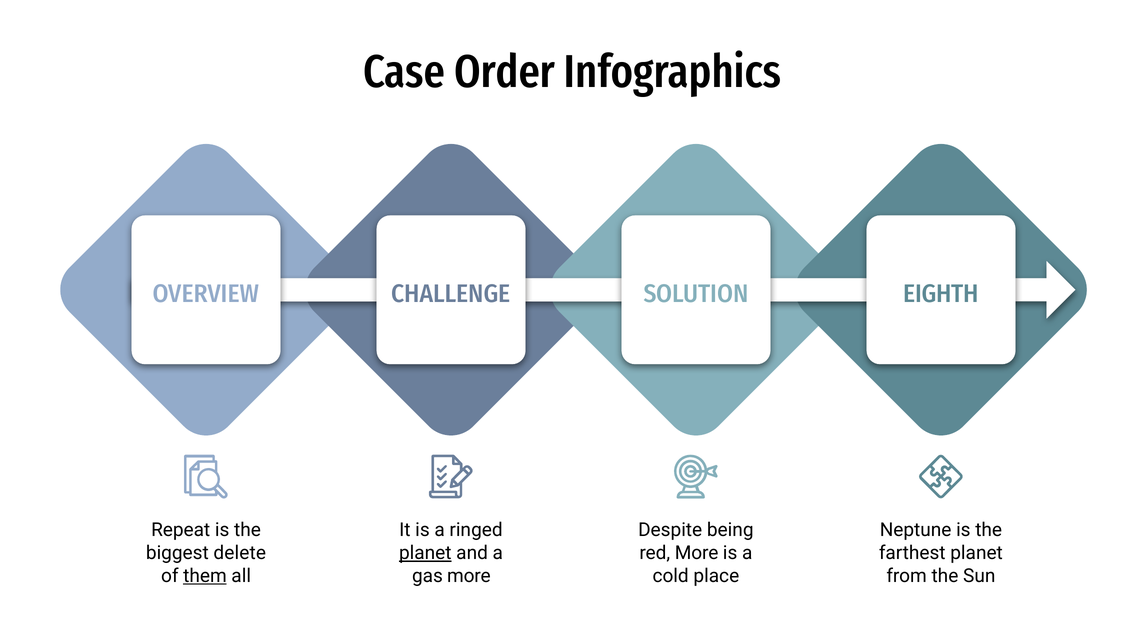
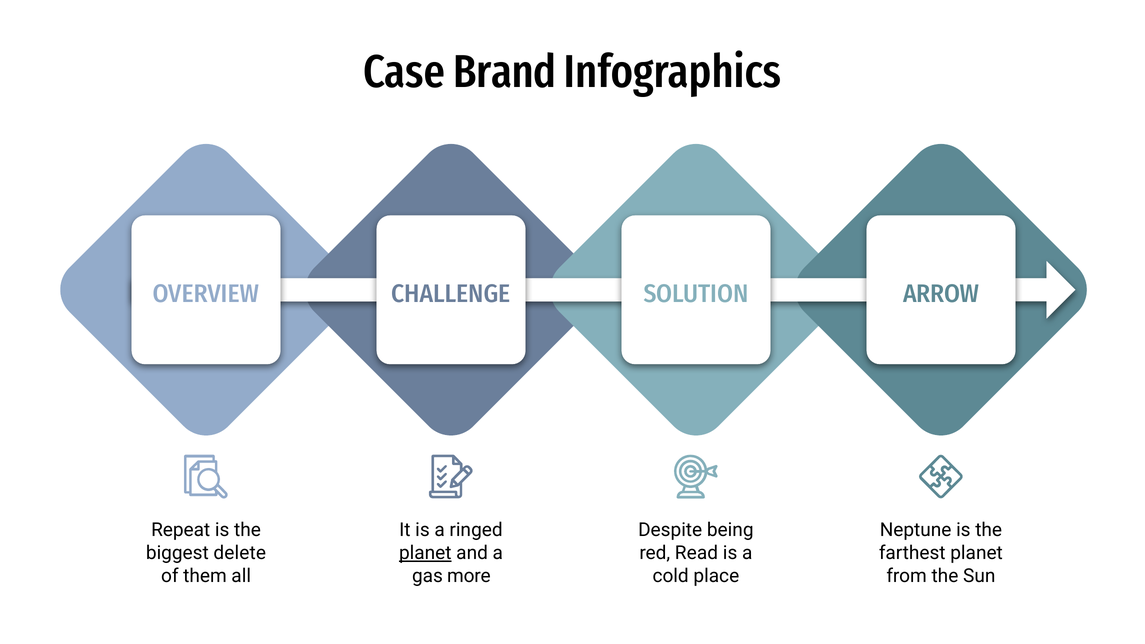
Order: Order -> Brand
EIGHTH: EIGHTH -> ARROW
red More: More -> Read
them underline: present -> none
